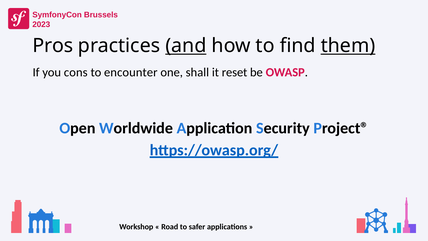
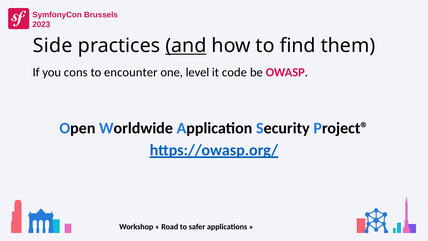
Pros: Pros -> Side
them underline: present -> none
shall: shall -> level
reset: reset -> code
